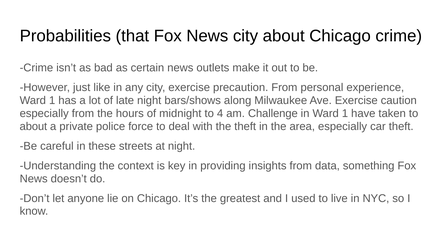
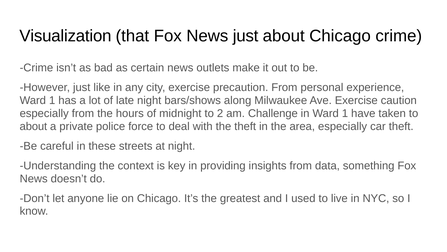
Probabilities: Probabilities -> Visualization
News city: city -> just
4: 4 -> 2
